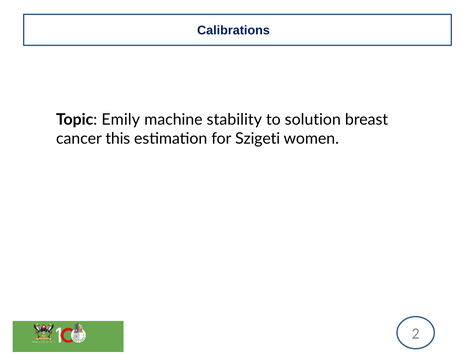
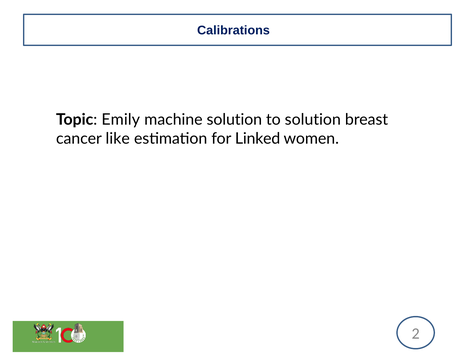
machine stability: stability -> solution
this: this -> like
Szigeti: Szigeti -> Linked
